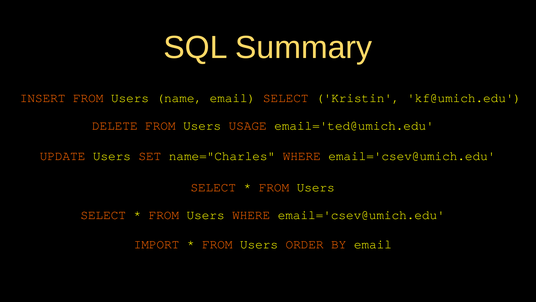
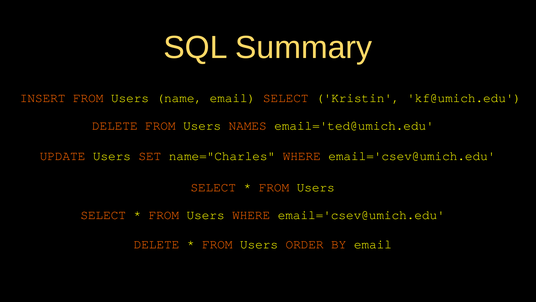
USAGE: USAGE -> NAMES
IMPORT at (157, 244): IMPORT -> DELETE
